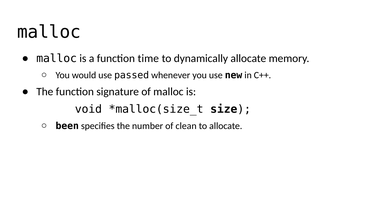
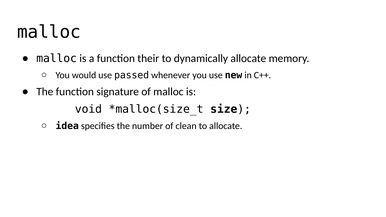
time: time -> their
been: been -> idea
